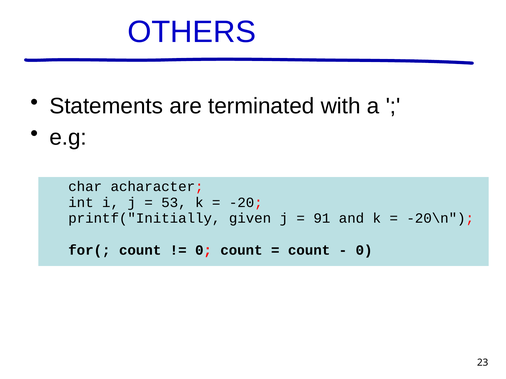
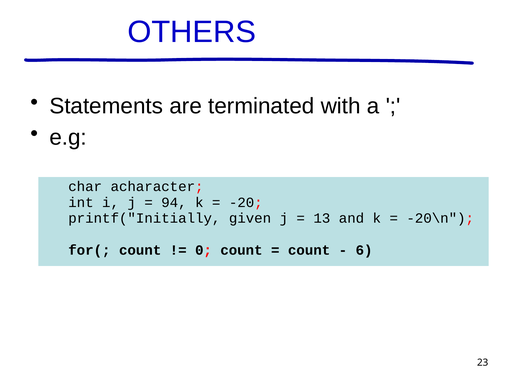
53: 53 -> 94
91: 91 -> 13
0 at (364, 250): 0 -> 6
